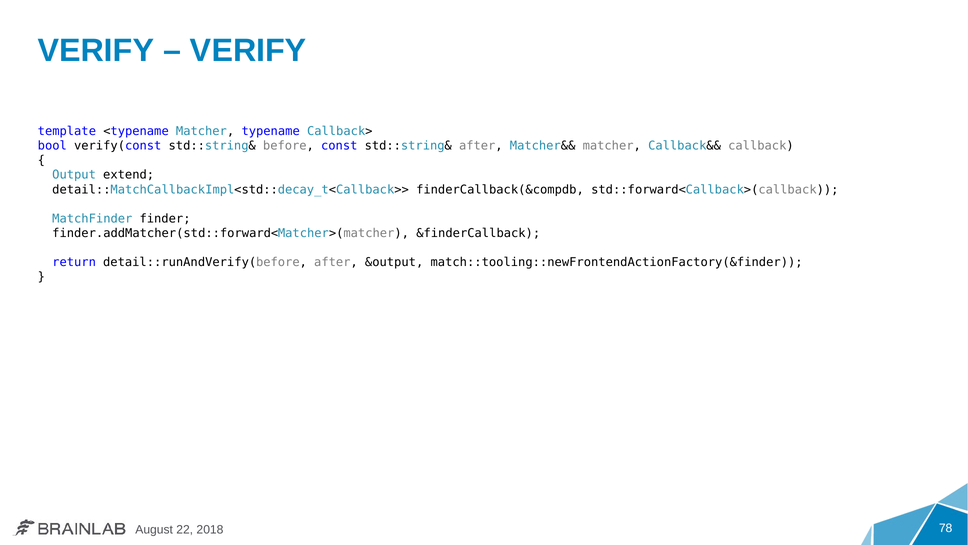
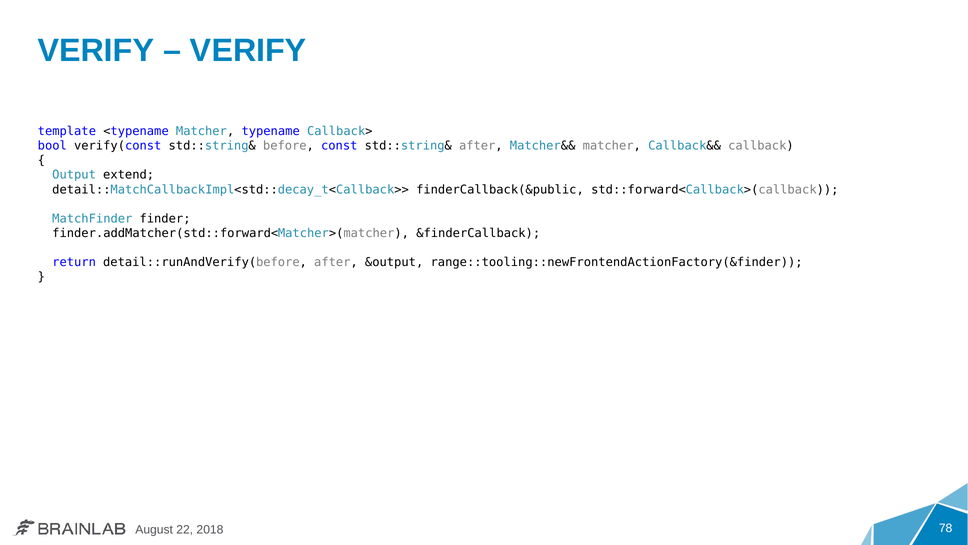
finderCallback(&compdb: finderCallback(&compdb -> finderCallback(&public
match::tooling::newFrontendActionFactory(&finder: match::tooling::newFrontendActionFactory(&finder -> range::tooling::newFrontendActionFactory(&finder
